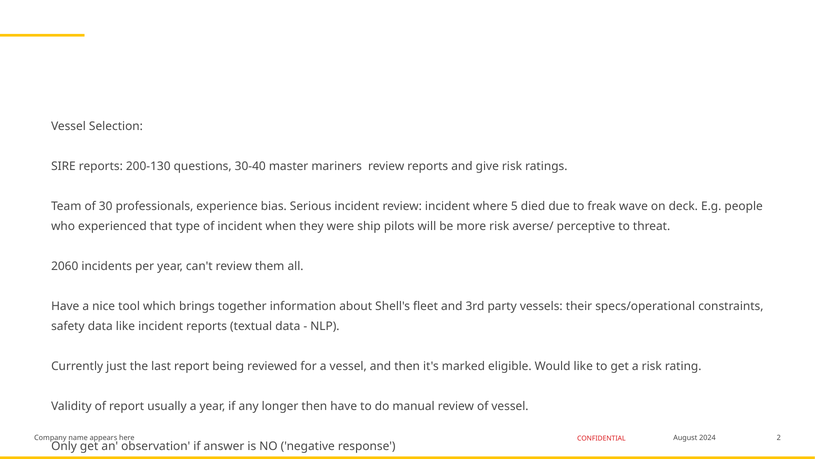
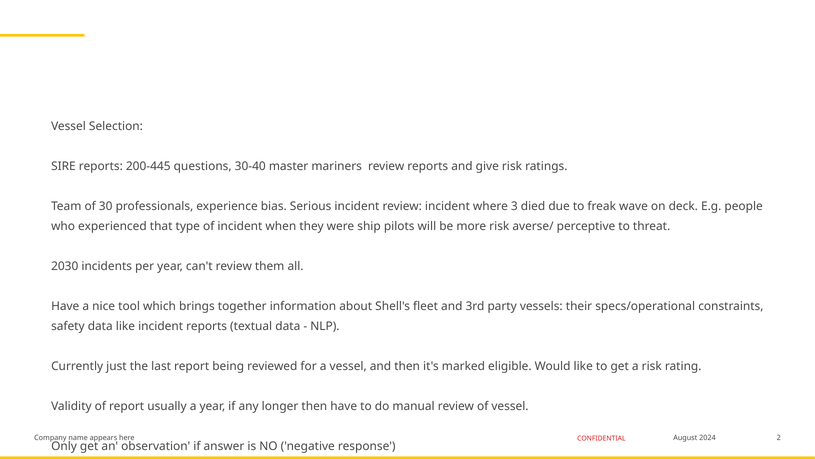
200-130: 200-130 -> 200-445
where 5: 5 -> 3
2060: 2060 -> 2030
